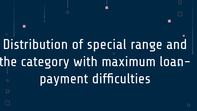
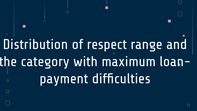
special: special -> respect
